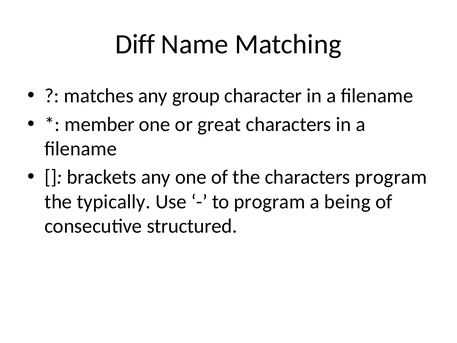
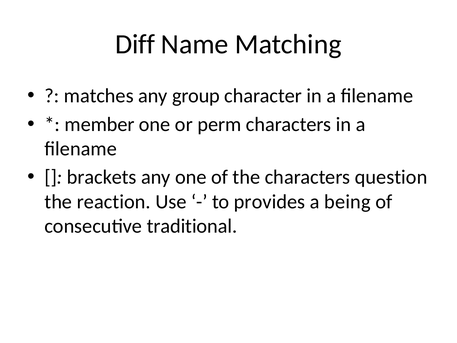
great: great -> perm
characters program: program -> question
typically: typically -> reaction
to program: program -> provides
structured: structured -> traditional
